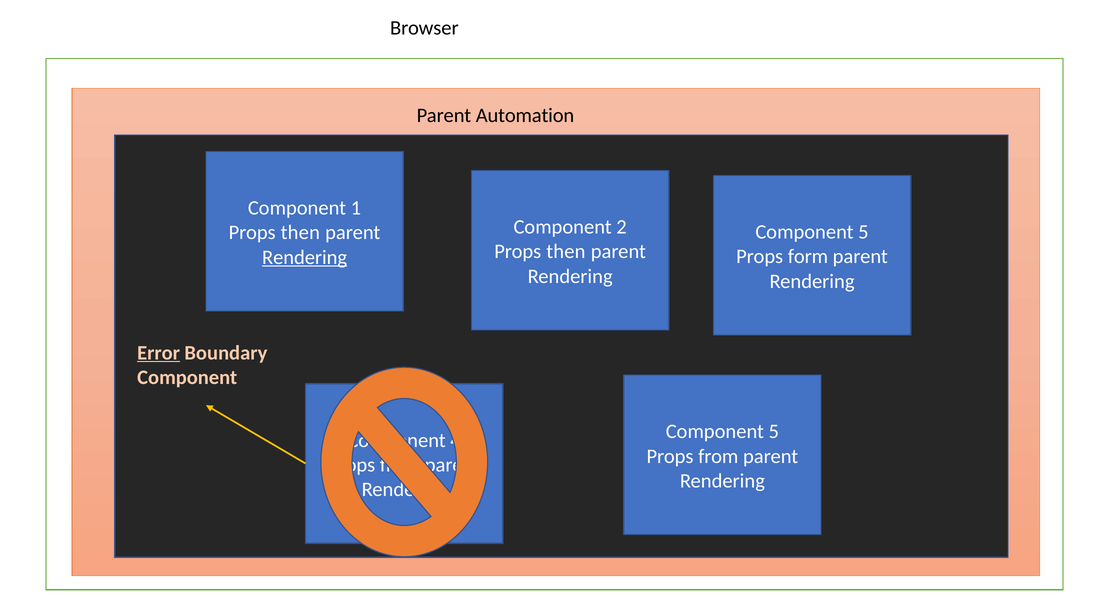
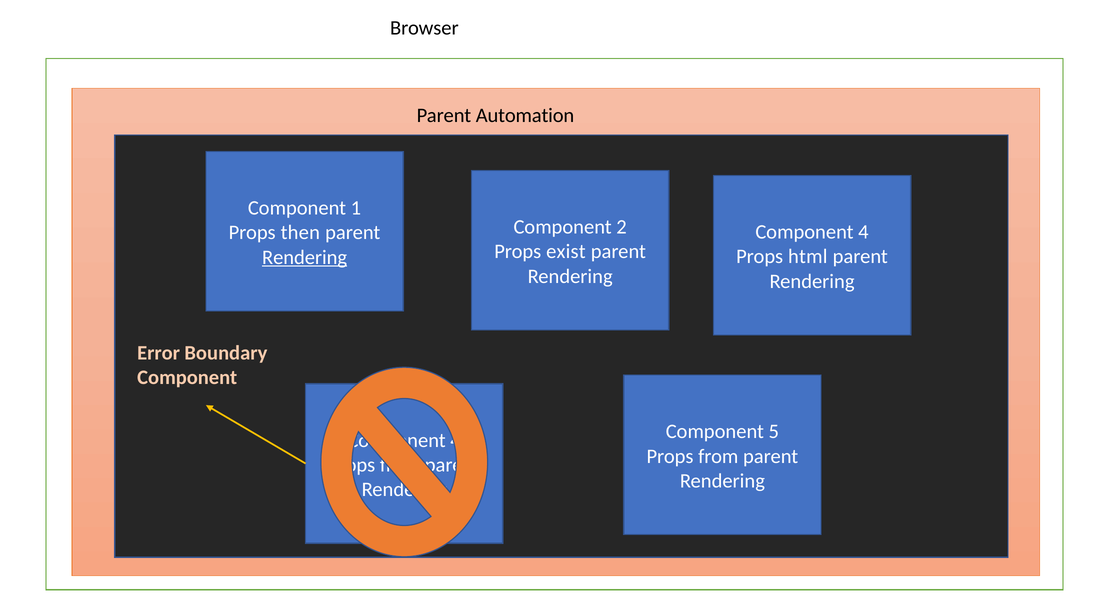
5 at (863, 232): 5 -> 4
then at (566, 252): then -> exist
form: form -> html
Error underline: present -> none
